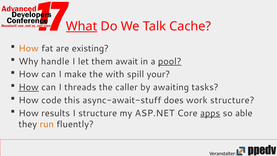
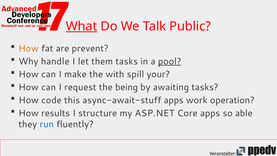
Cache: Cache -> Public
existing: existing -> prevent
them await: await -> tasks
How at (29, 87) underline: present -> none
threads: threads -> request
caller: caller -> being
async-await-stuff does: does -> apps
work structure: structure -> operation
apps at (210, 113) underline: present -> none
run colour: orange -> blue
